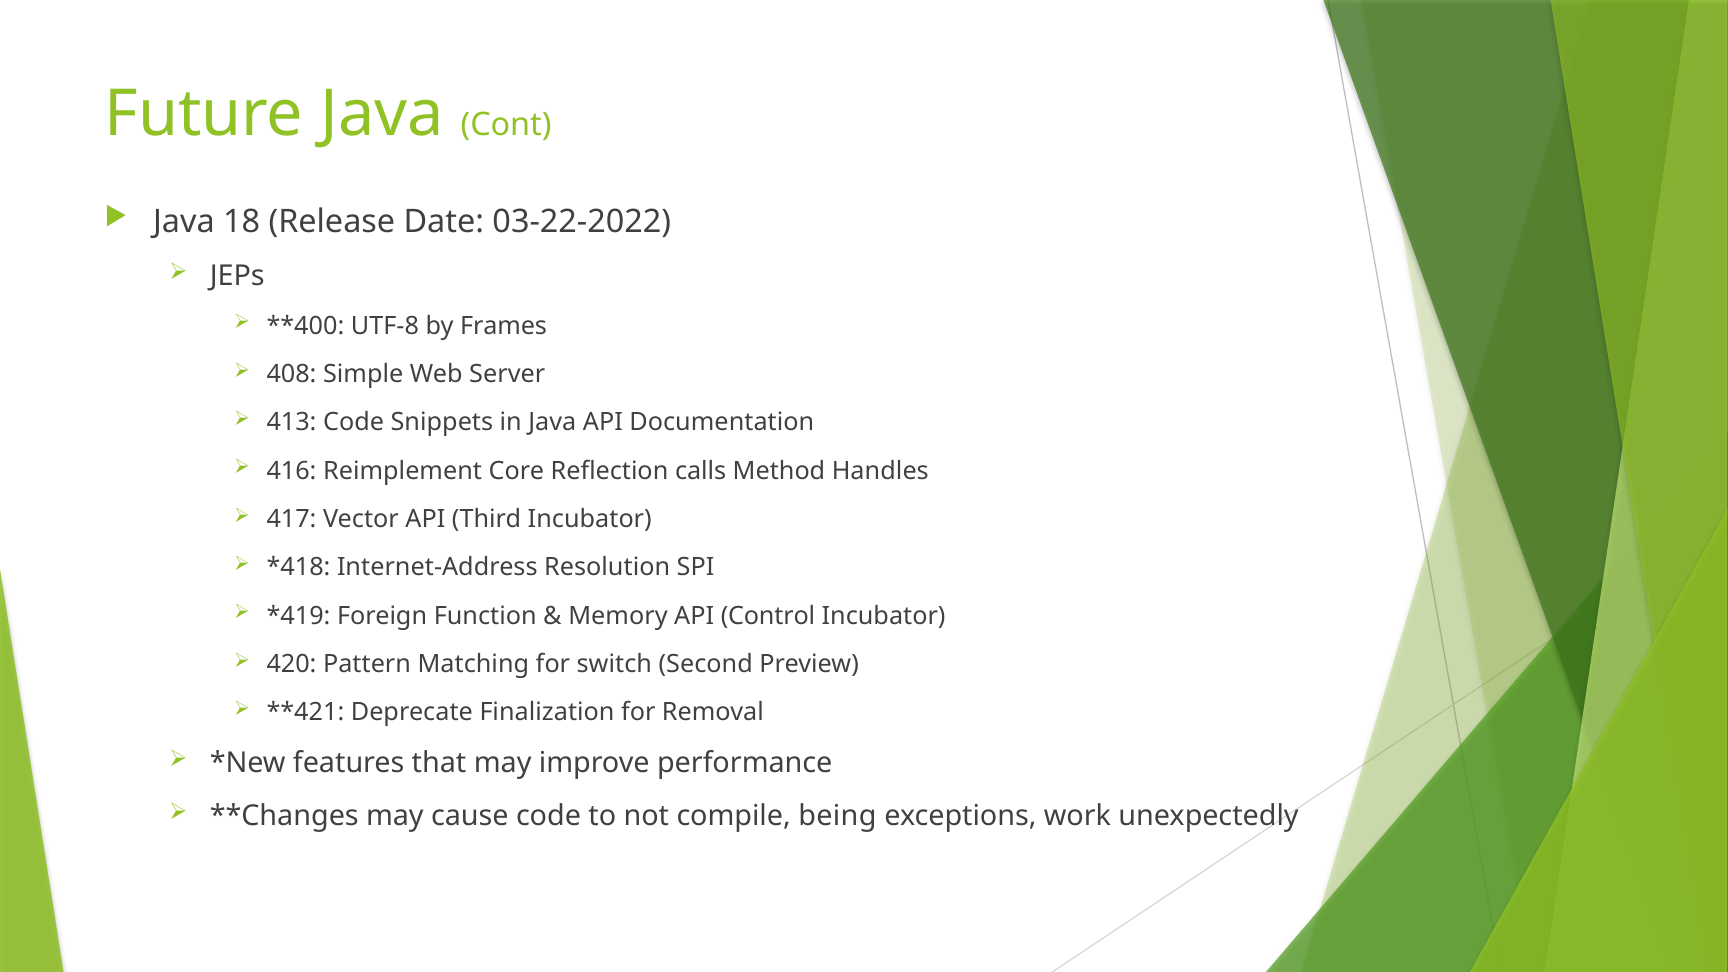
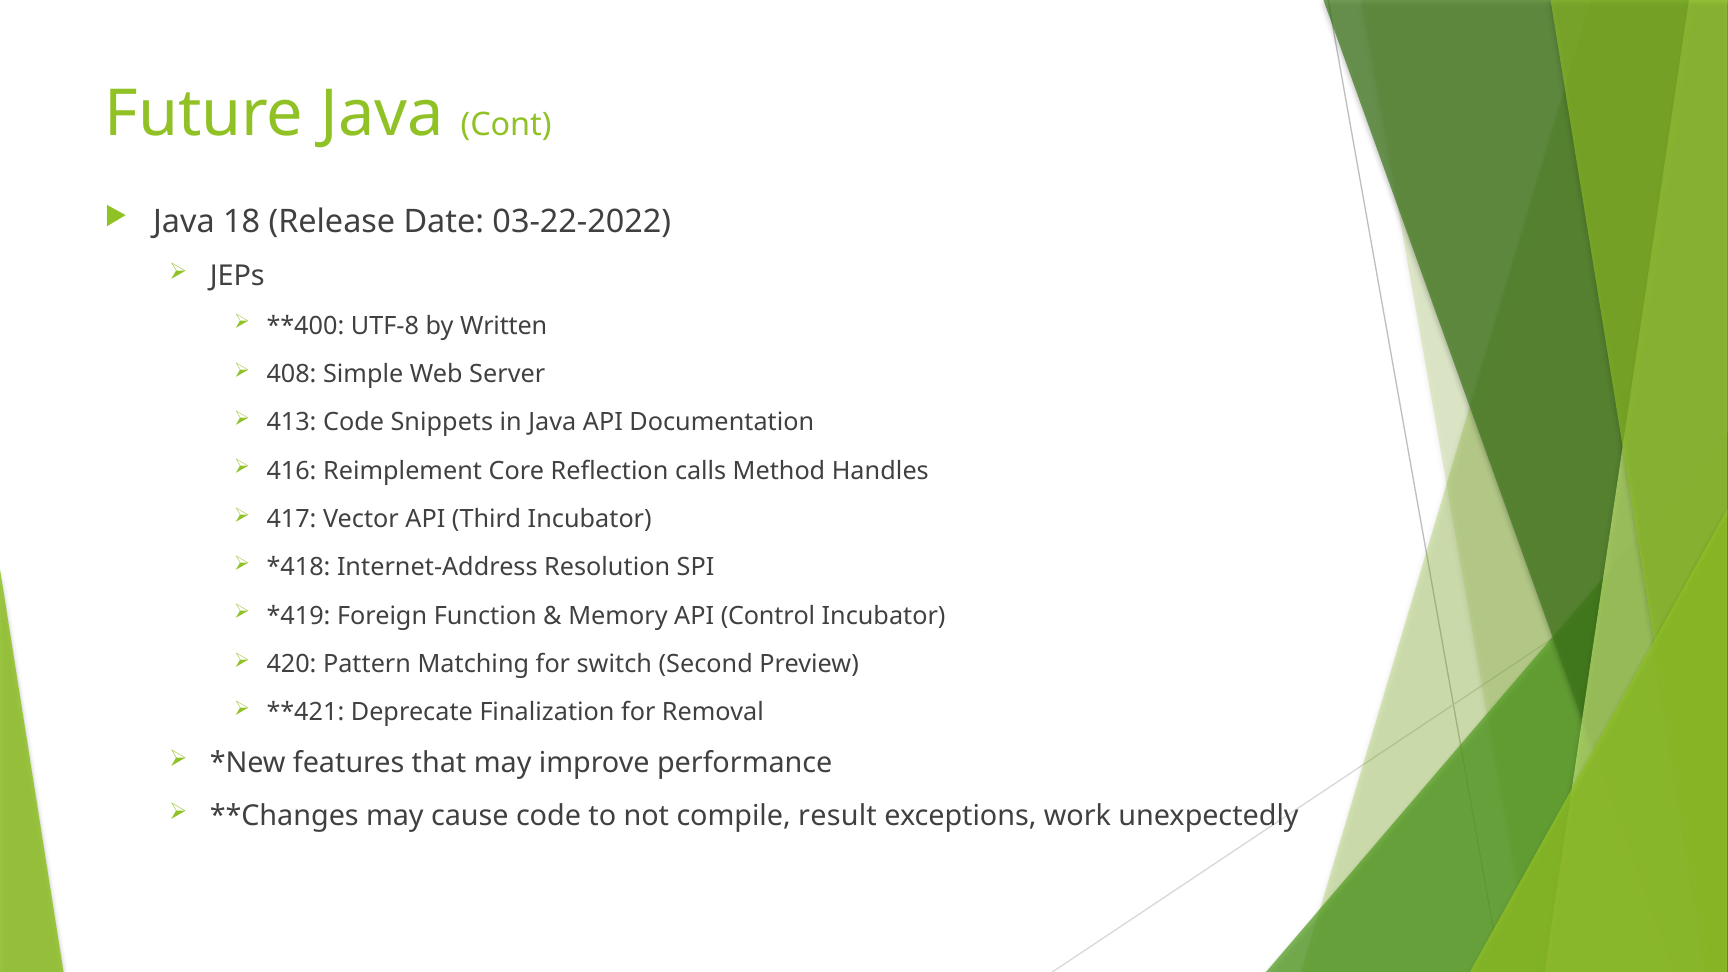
Frames: Frames -> Written
being: being -> result
